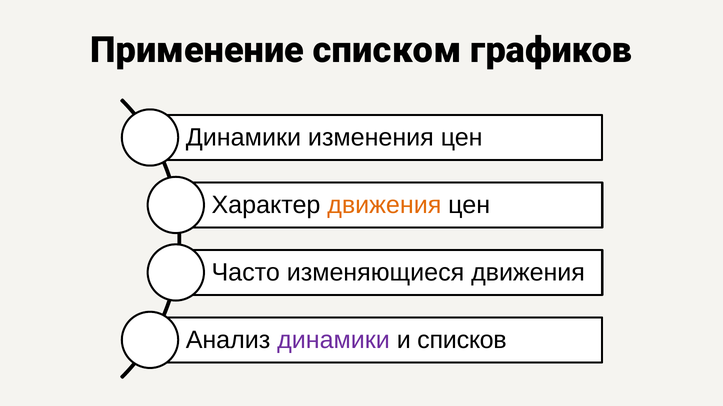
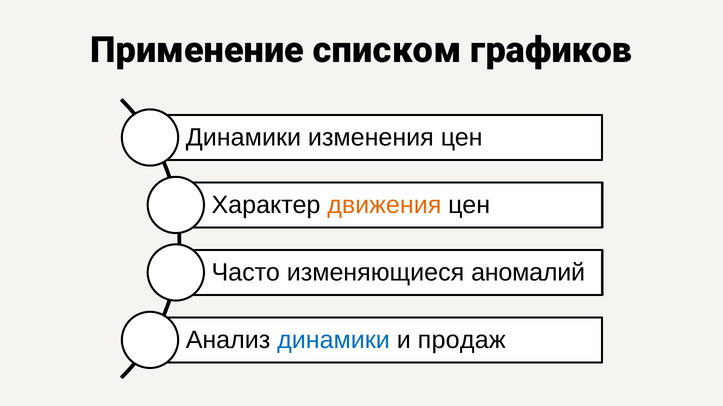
изменяющиеся движения: движения -> аномалий
динамики at (334, 340) colour: purple -> blue
списков: списков -> продаж
